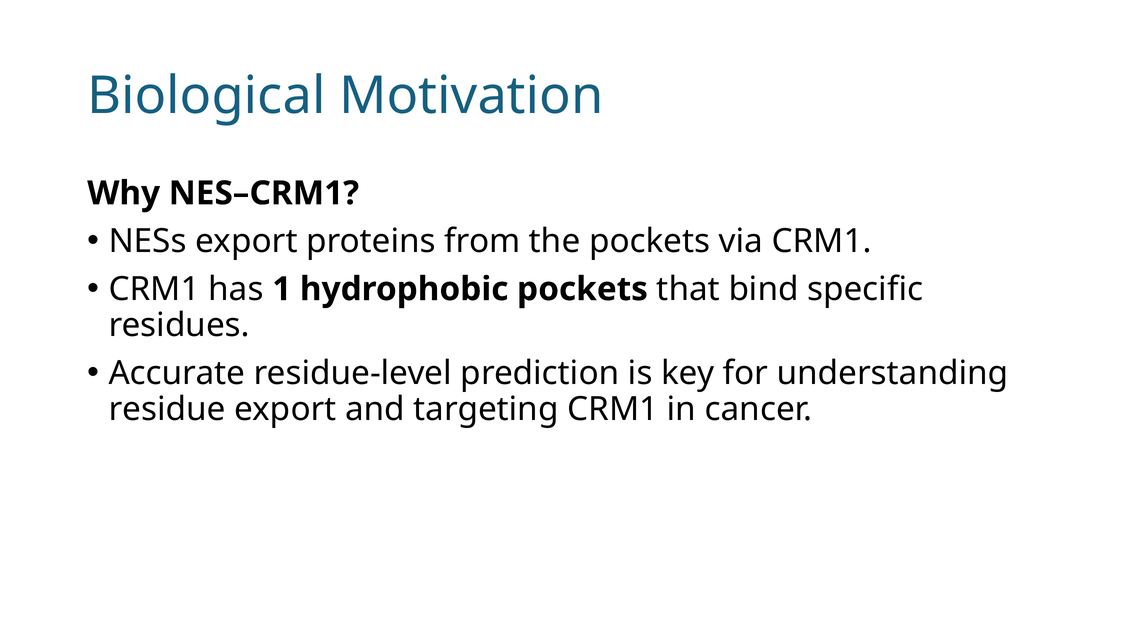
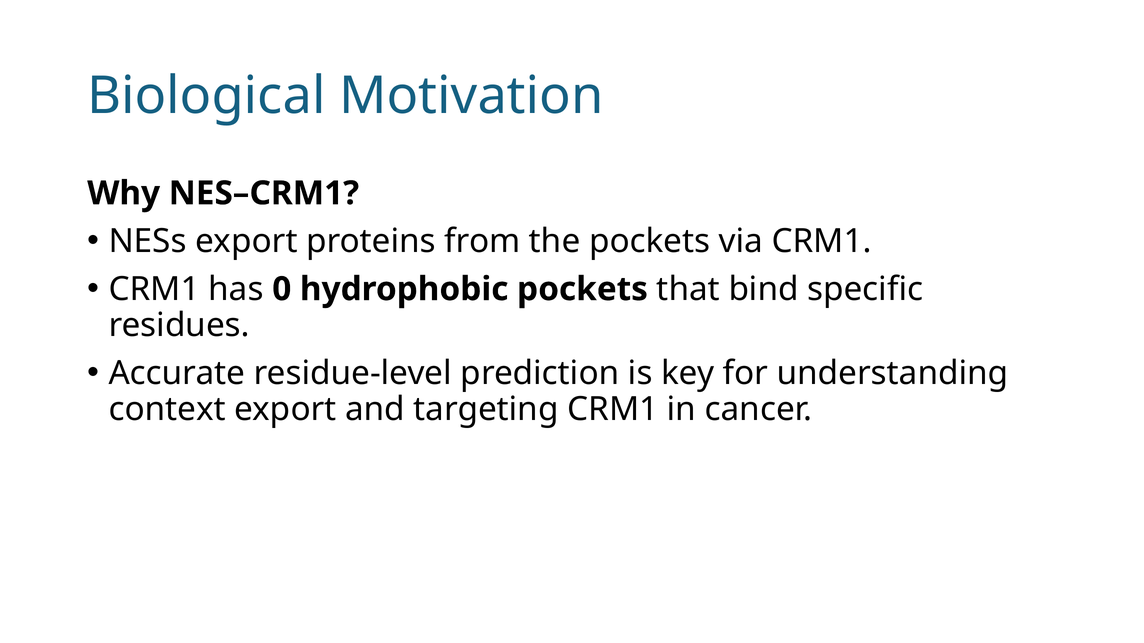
1: 1 -> 0
residue: residue -> context
